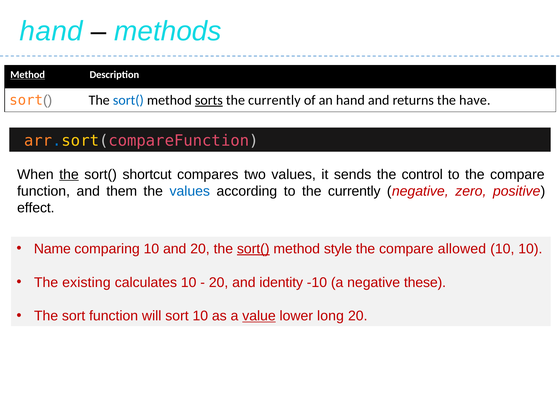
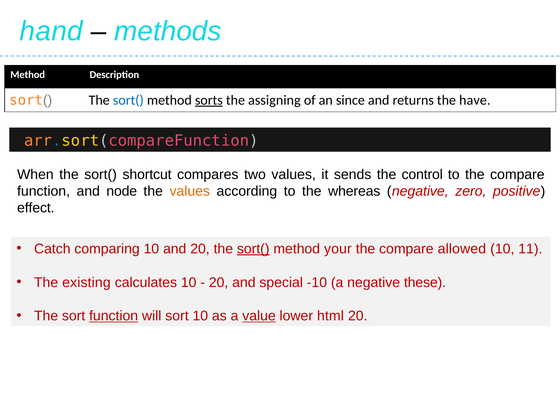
Method at (28, 75) underline: present -> none
currently at (274, 100): currently -> assigning
an hand: hand -> since
the at (69, 174) underline: present -> none
them: them -> node
values at (190, 191) colour: blue -> orange
to the currently: currently -> whereas
Name: Name -> Catch
style: style -> your
10 10: 10 -> 11
identity: identity -> special
function at (114, 316) underline: none -> present
long: long -> html
